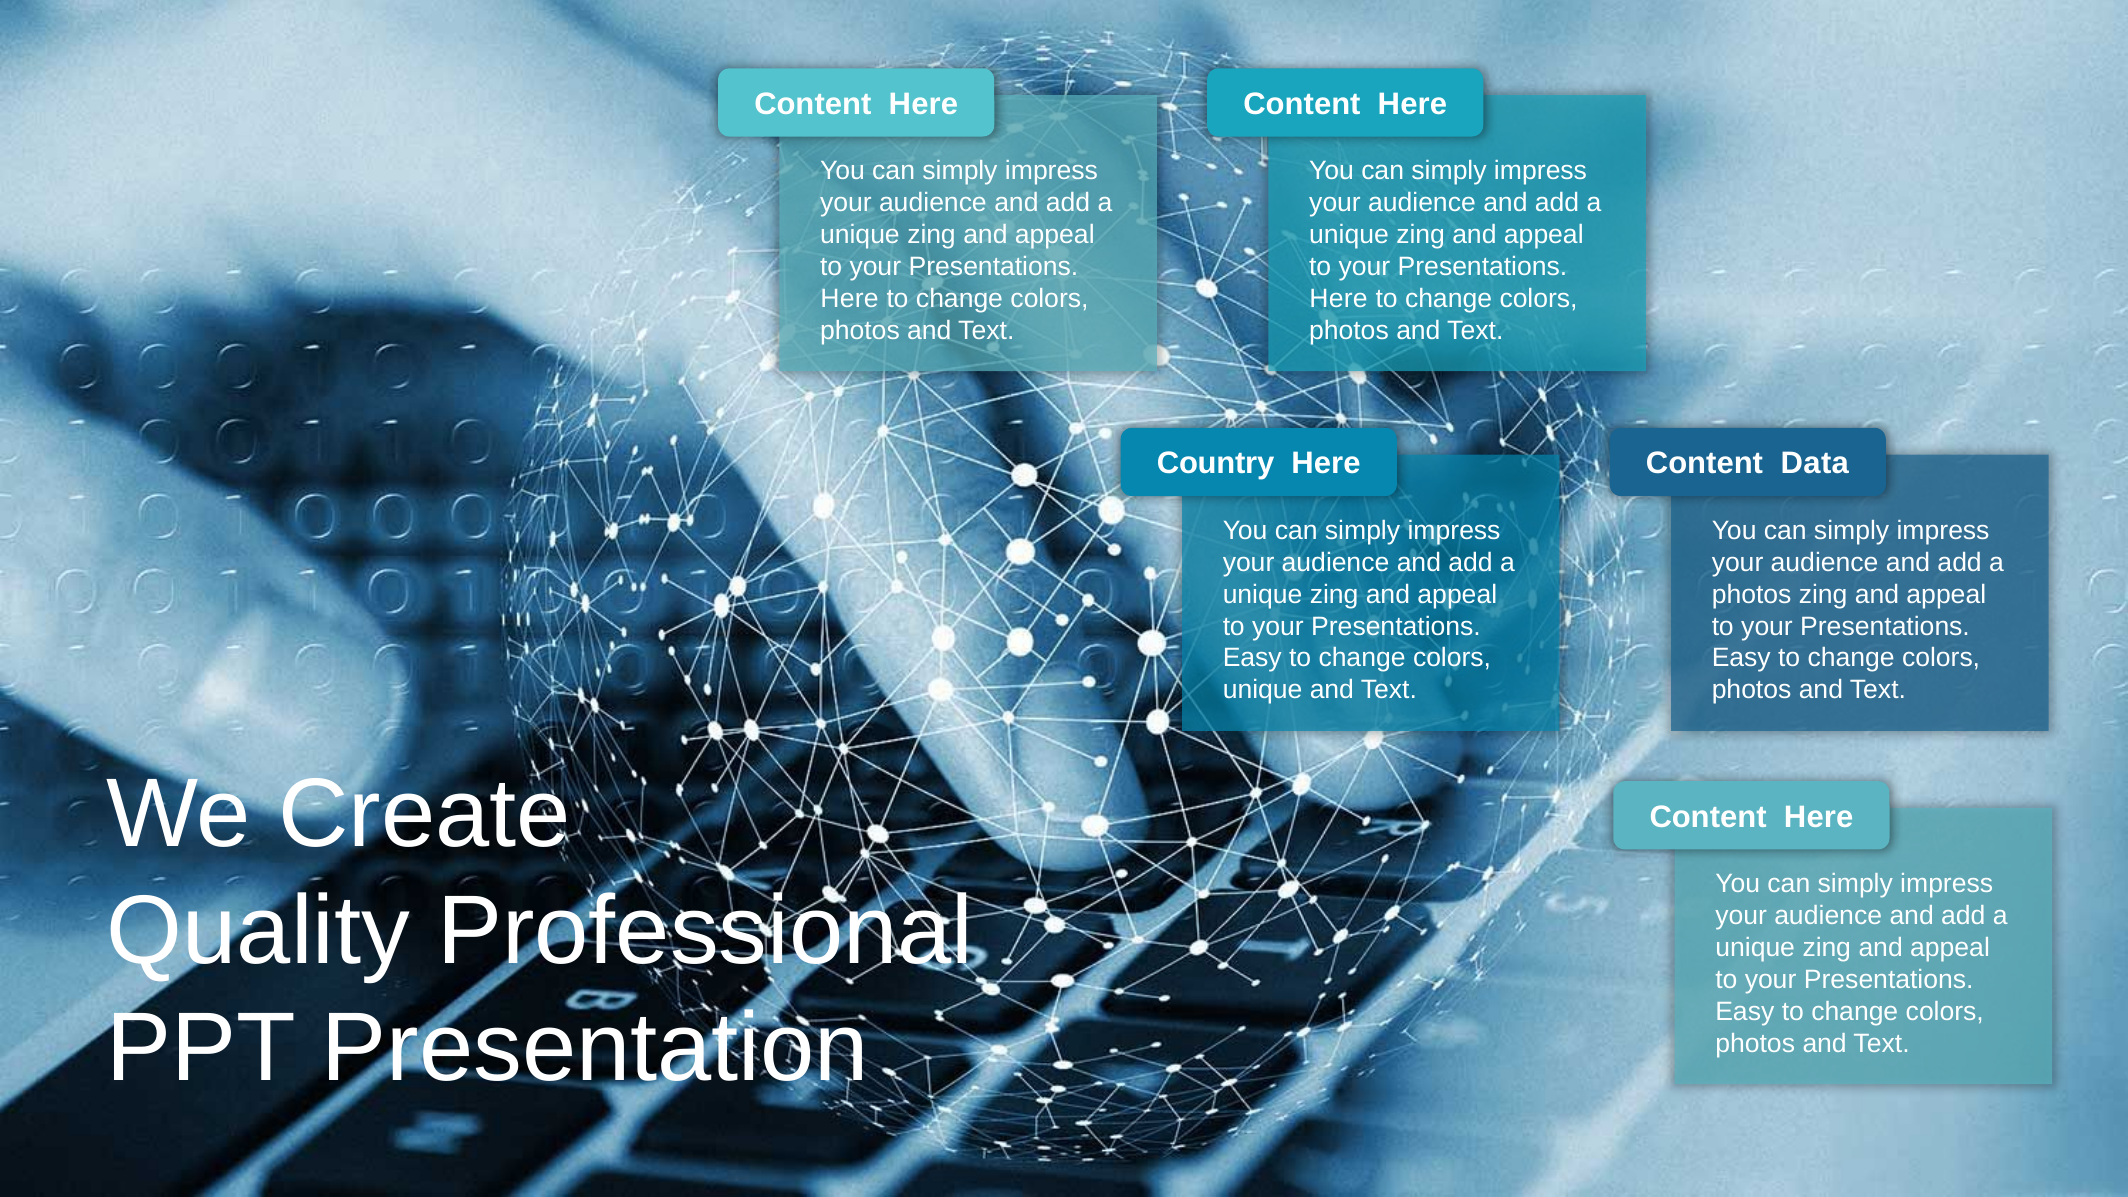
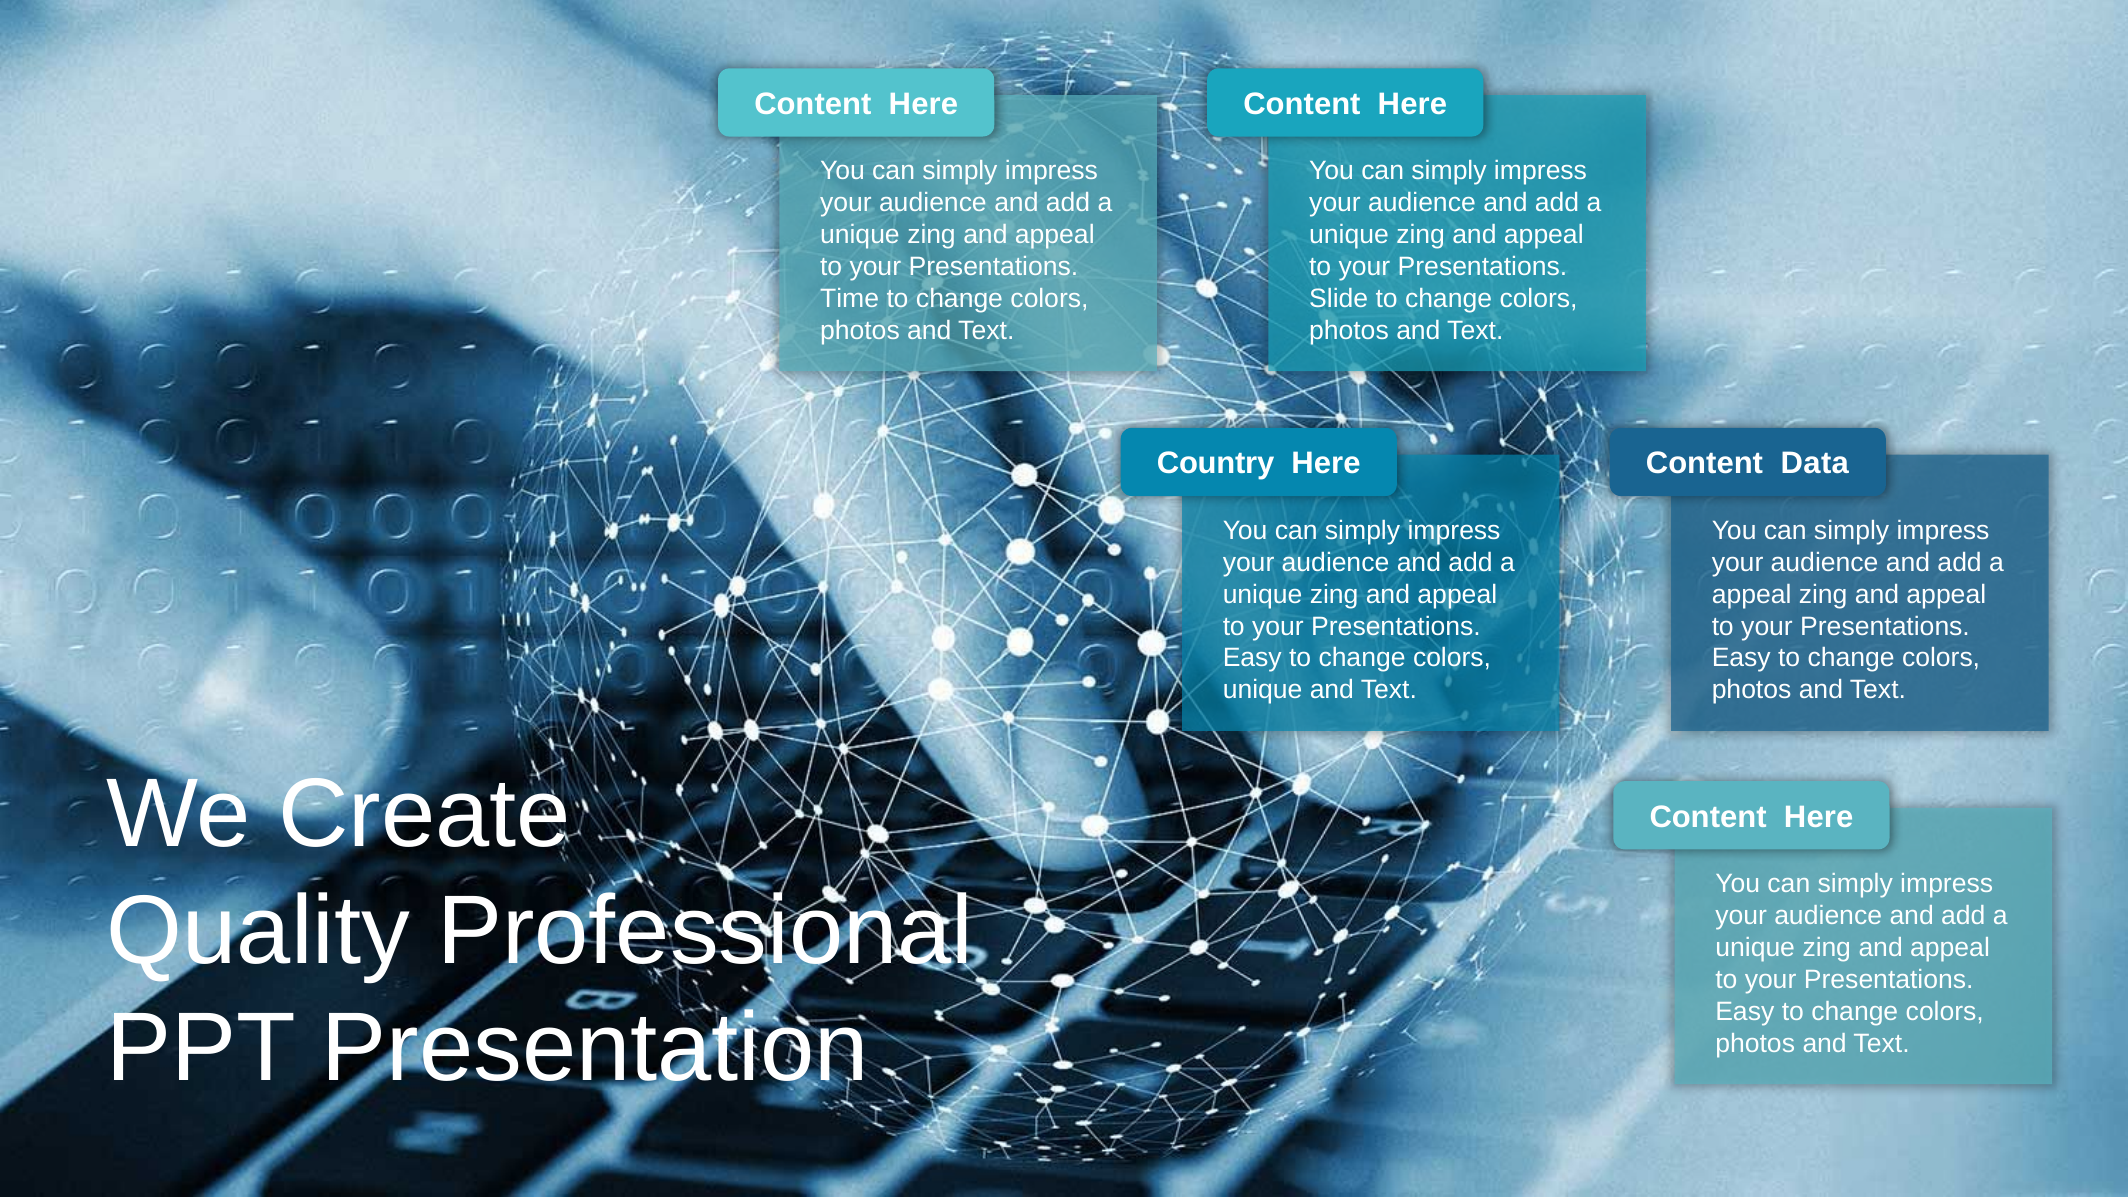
Here at (850, 299): Here -> Time
Here at (1339, 299): Here -> Slide
photos at (1752, 594): photos -> appeal
